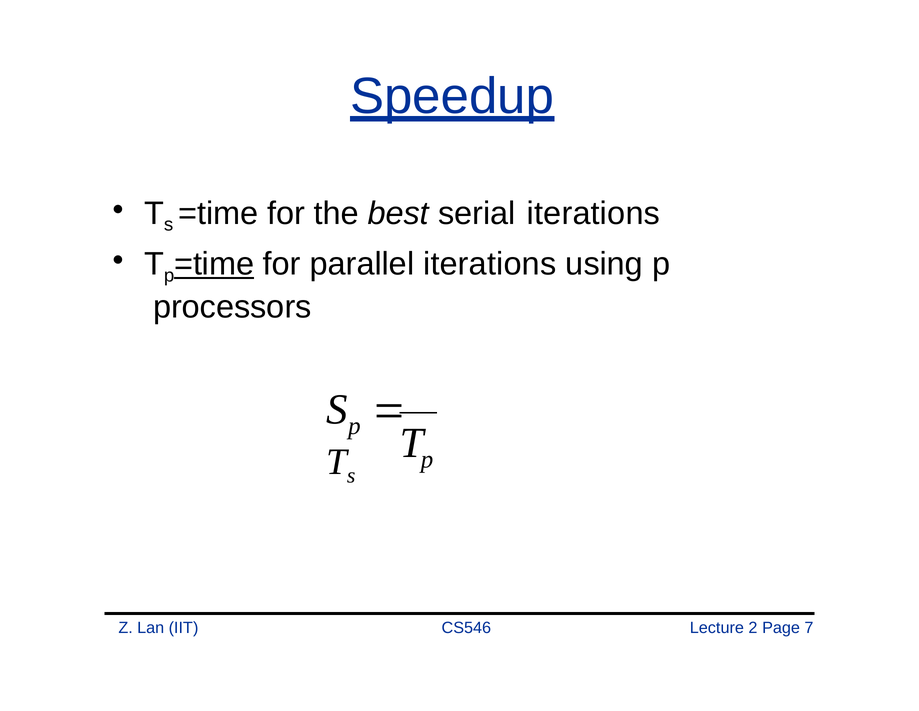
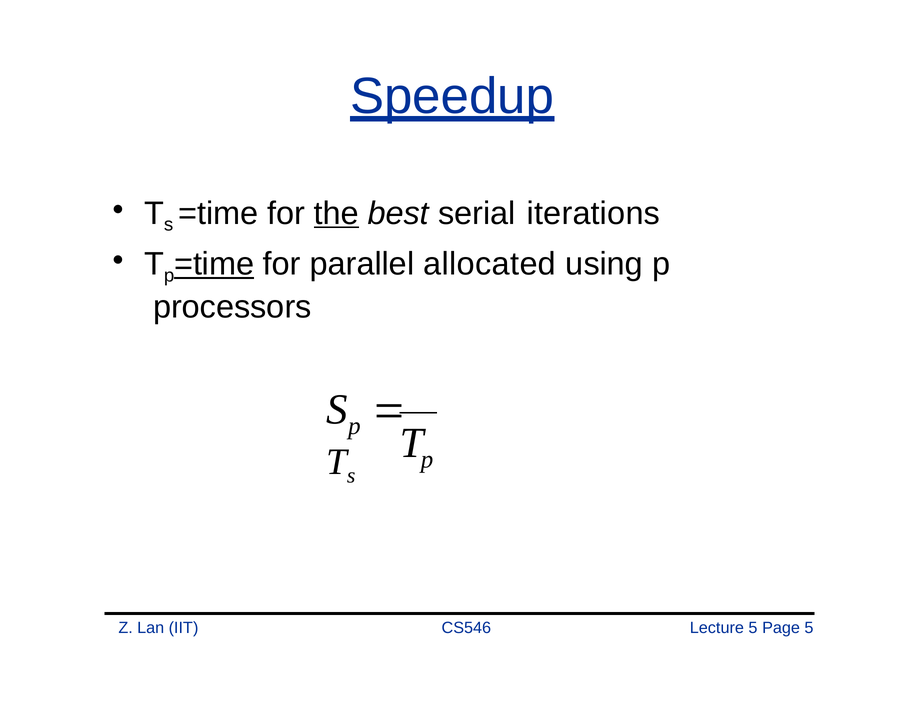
the underline: none -> present
parallel iterations: iterations -> allocated
Lecture 2: 2 -> 5
Page 7: 7 -> 5
